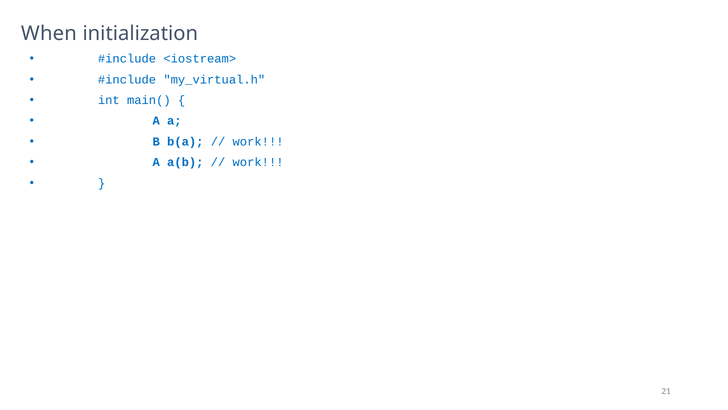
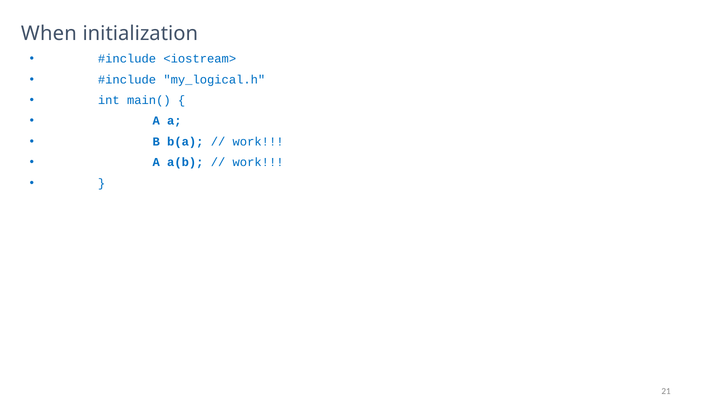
my_virtual.h: my_virtual.h -> my_logical.h
